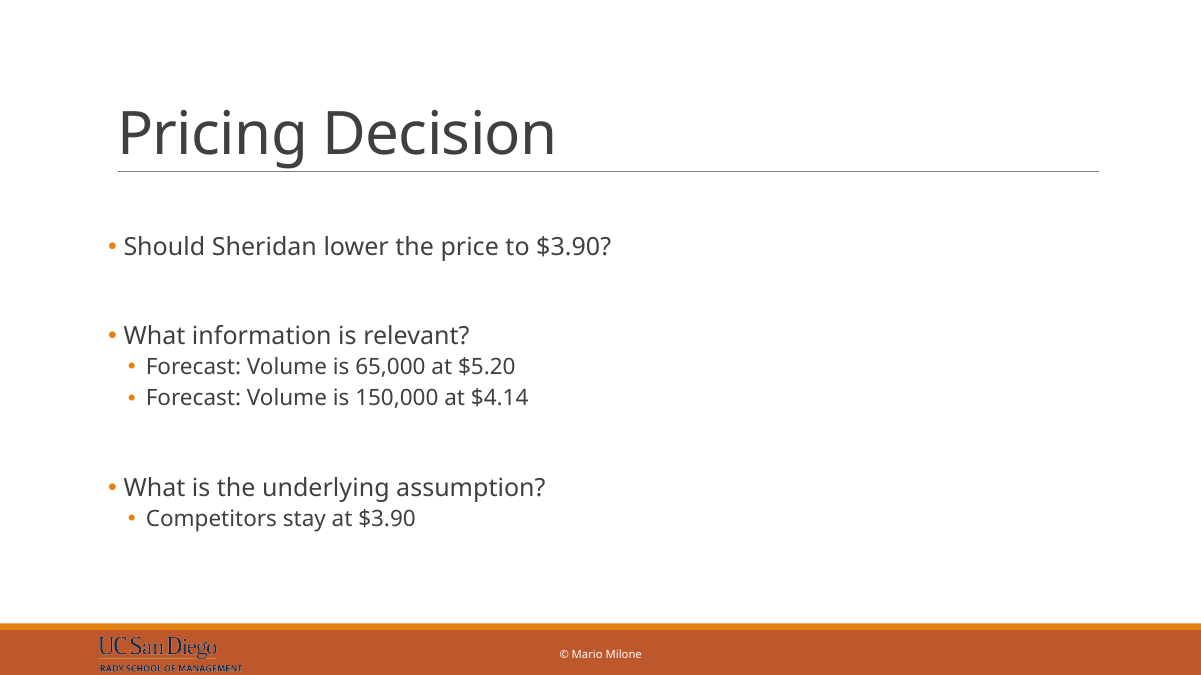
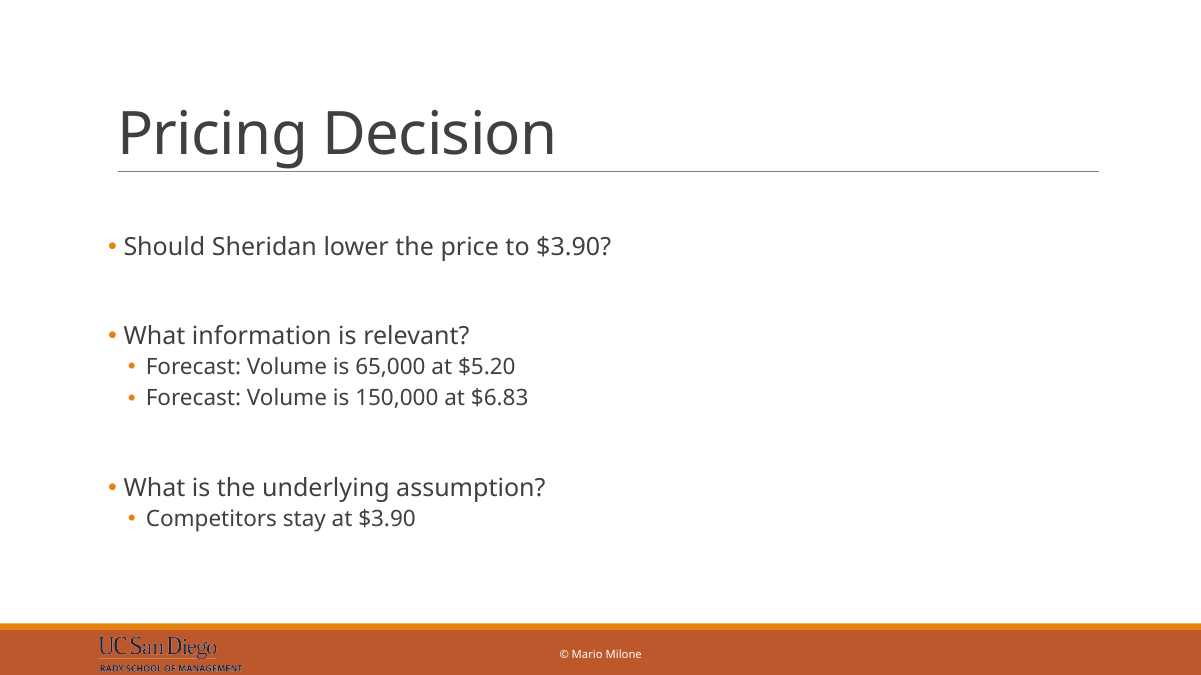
$4.14: $4.14 -> $6.83
